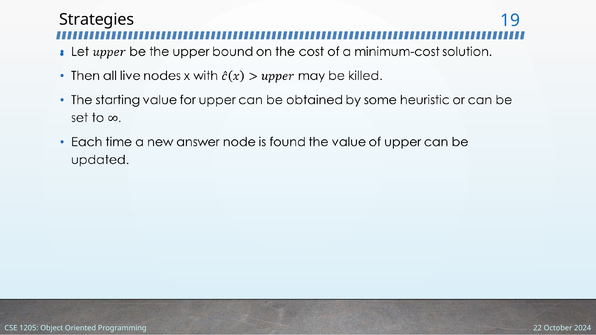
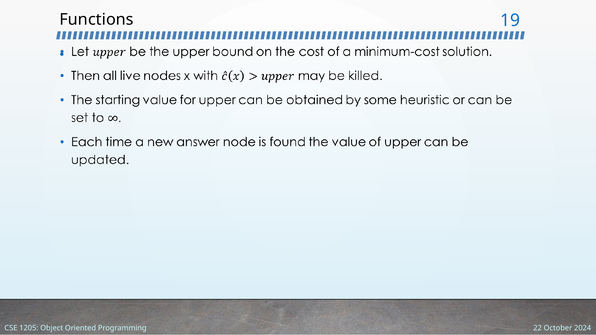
Strategies: Strategies -> Functions
